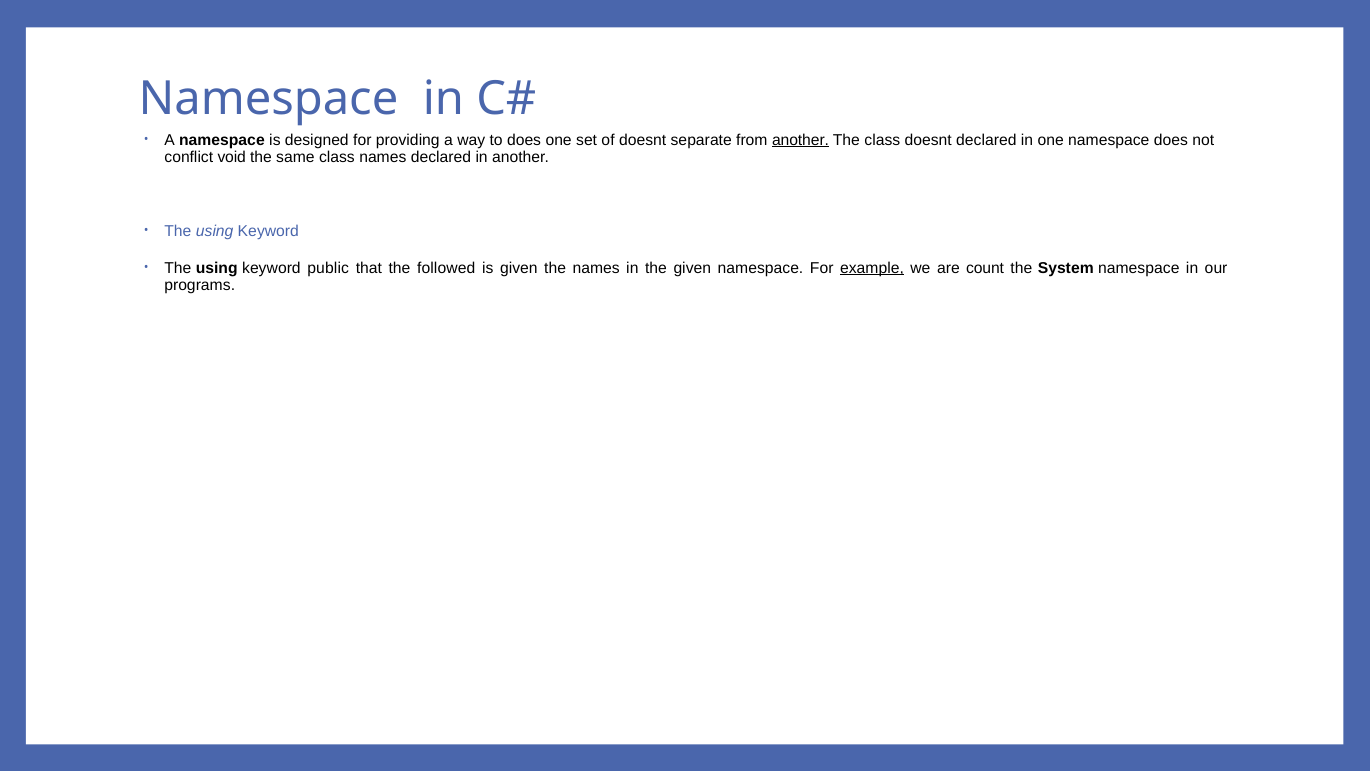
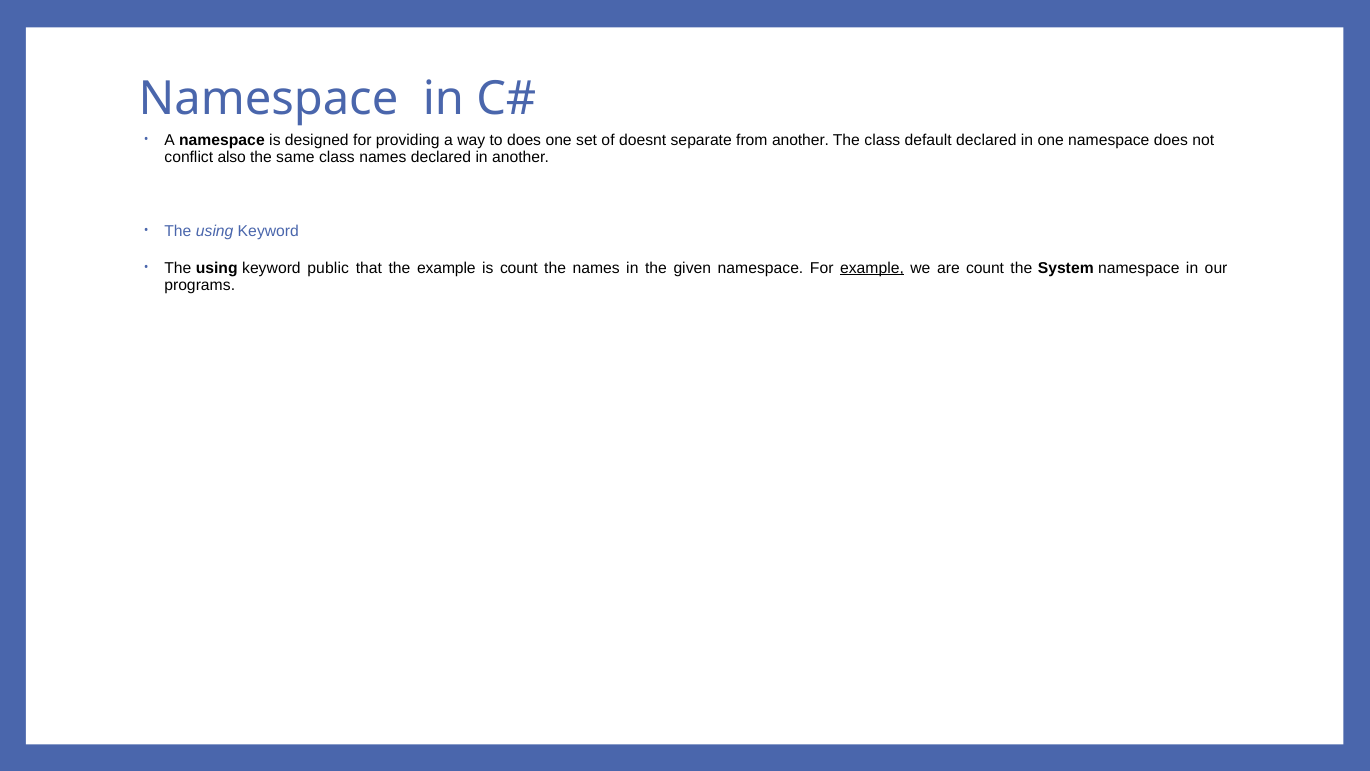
another at (801, 140) underline: present -> none
class doesnt: doesnt -> default
void: void -> also
the followed: followed -> example
is given: given -> count
